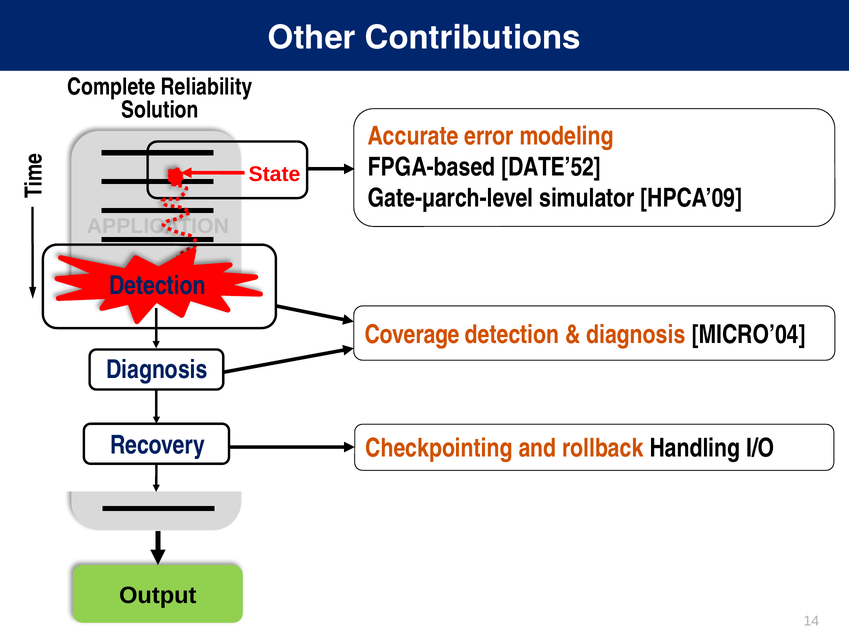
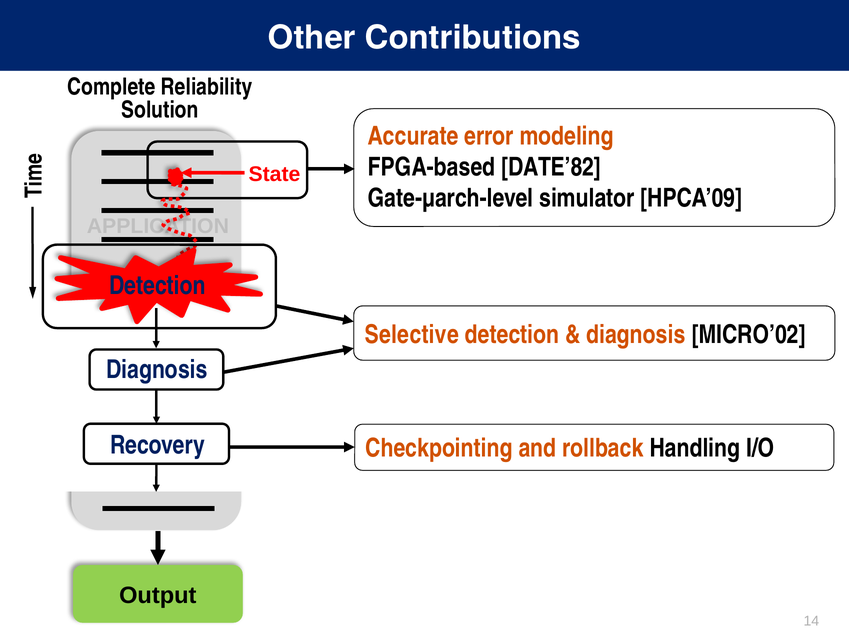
DATE’52: DATE’52 -> DATE’82
Coverage: Coverage -> Selective
MICRO’04: MICRO’04 -> MICRO’02
